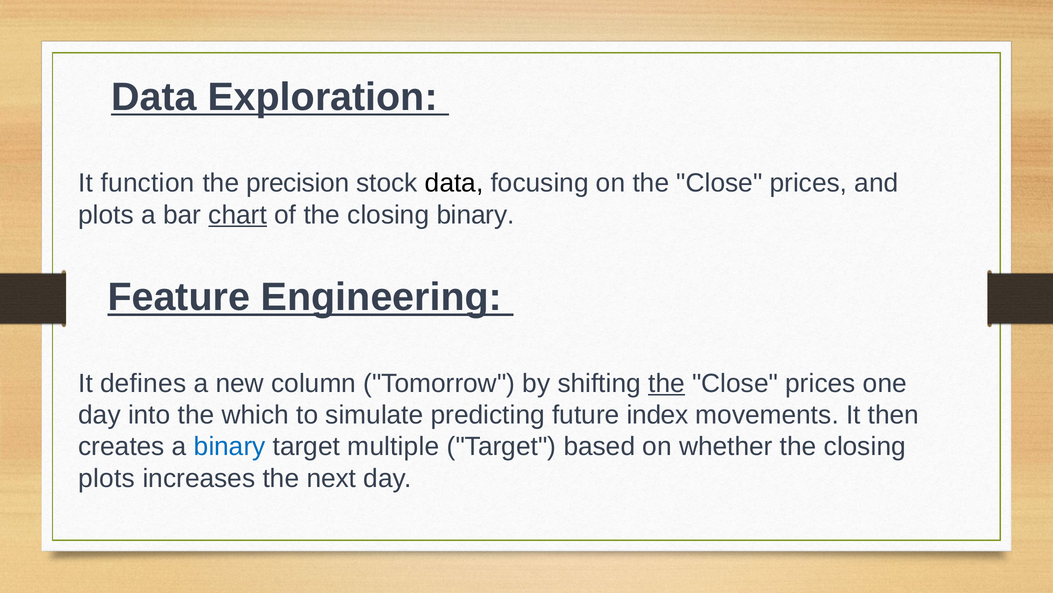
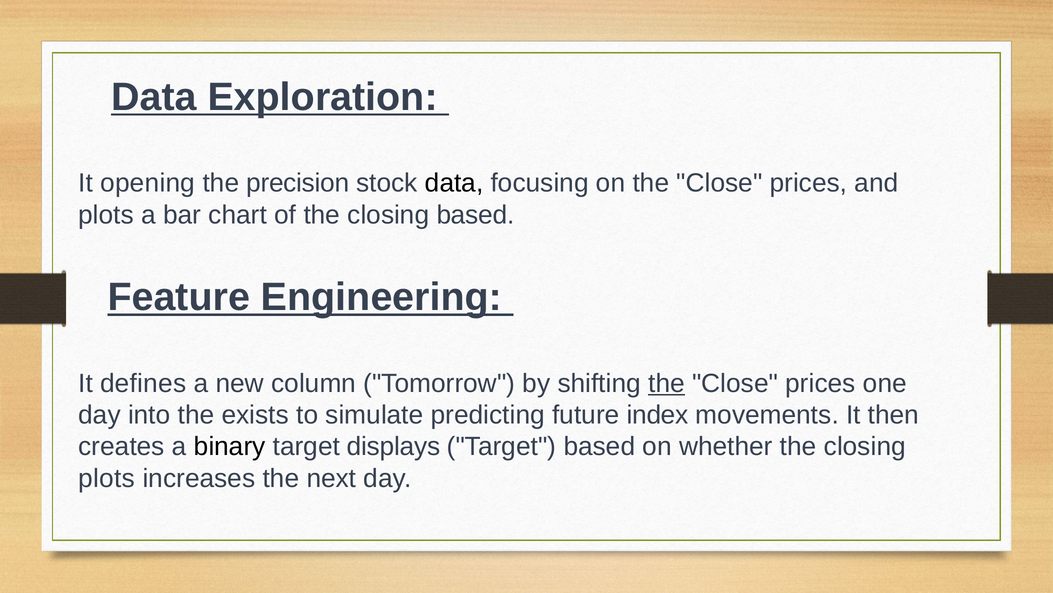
function: function -> opening
chart underline: present -> none
closing binary: binary -> based
which: which -> exists
binary at (230, 446) colour: blue -> black
multiple: multiple -> displays
